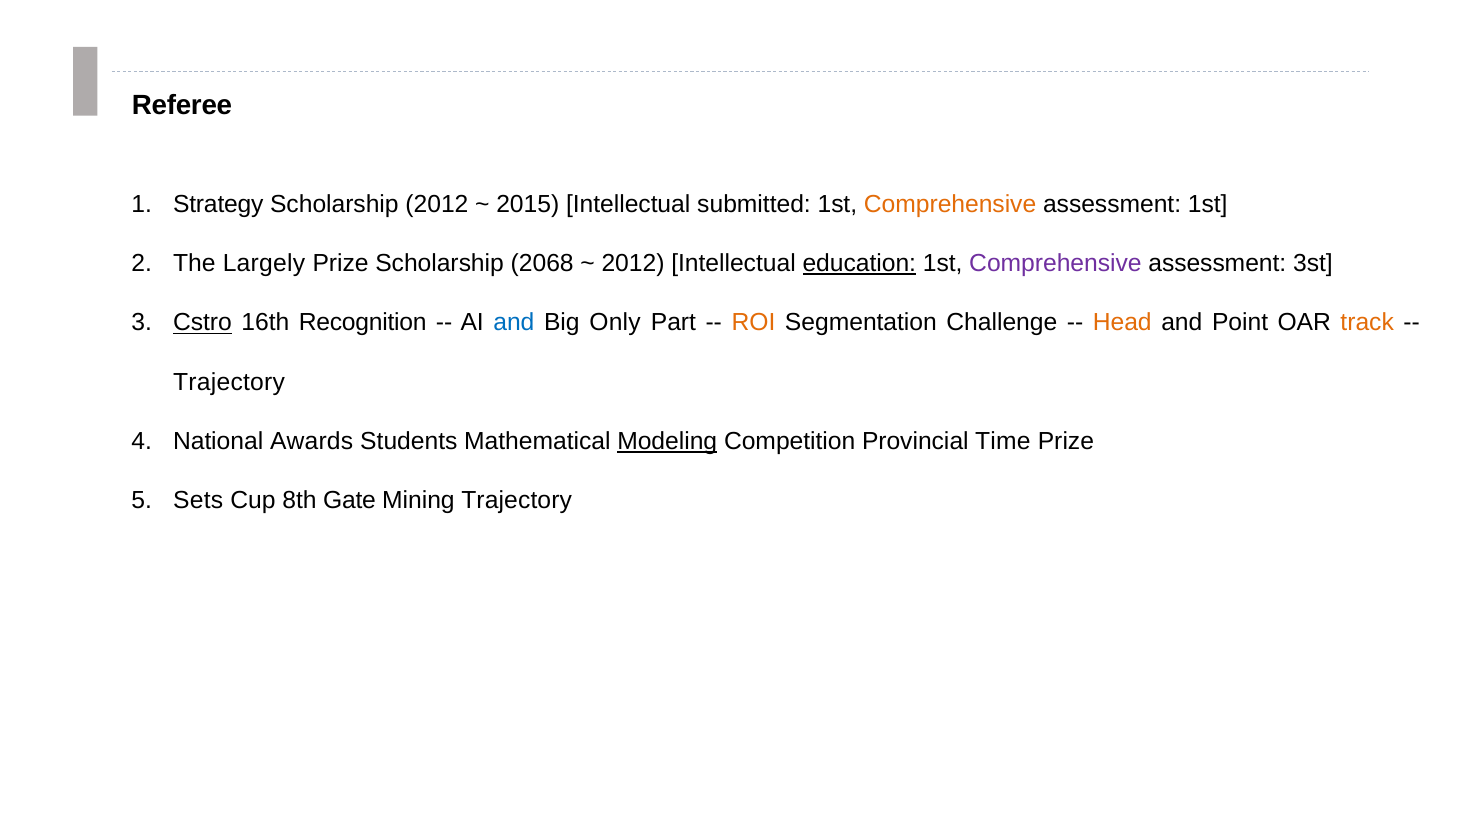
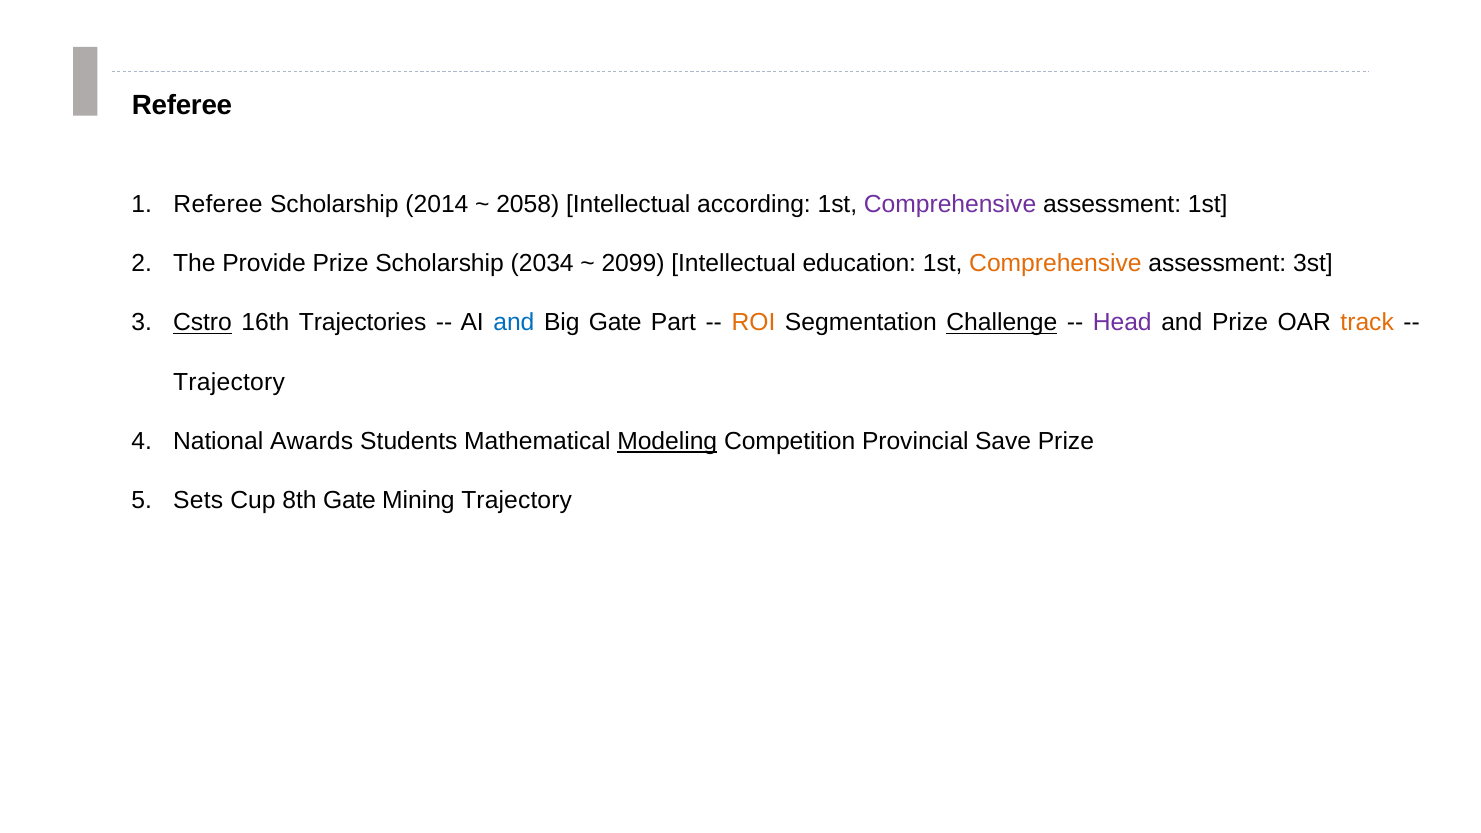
Strategy at (218, 204): Strategy -> Referee
Scholarship 2012: 2012 -> 2014
2015: 2015 -> 2058
submitted: submitted -> according
Comprehensive at (950, 204) colour: orange -> purple
Largely: Largely -> Provide
2068: 2068 -> 2034
2012 at (633, 264): 2012 -> 2099
education underline: present -> none
Comprehensive at (1055, 264) colour: purple -> orange
Recognition: Recognition -> Trajectories
Big Only: Only -> Gate
Challenge underline: none -> present
Head colour: orange -> purple
and Point: Point -> Prize
Time: Time -> Save
